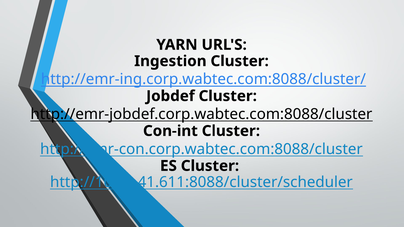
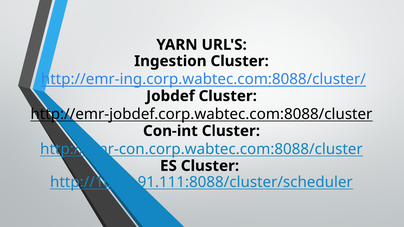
http://10.91.41.611:8088/cluster/scheduler: http://10.91.41.611:8088/cluster/scheduler -> http://10.91.91.111:8088/cluster/scheduler
